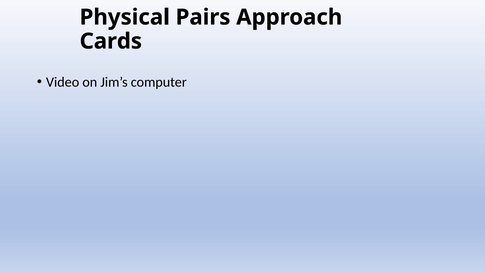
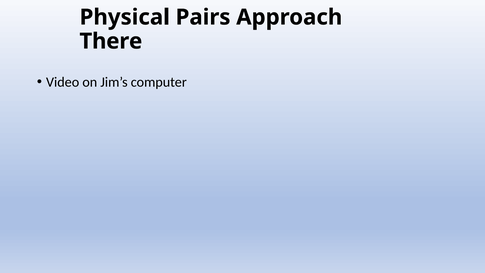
Cards: Cards -> There
